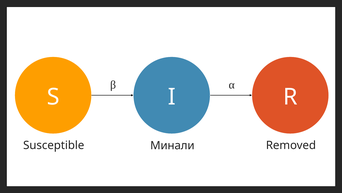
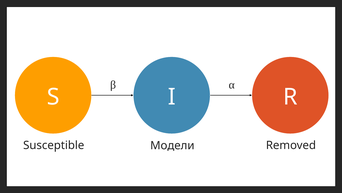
Минали: Минали -> Модели
